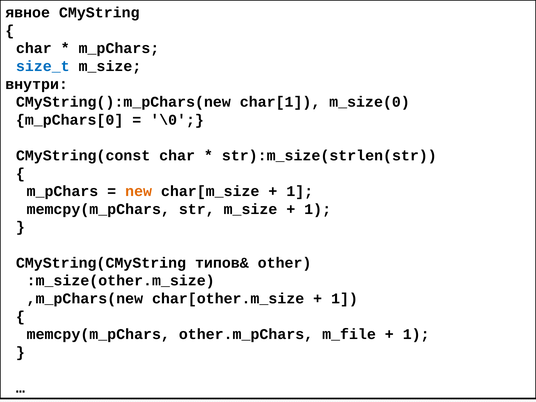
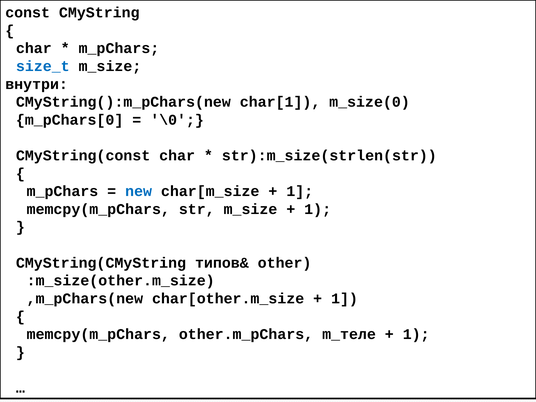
явное: явное -> const
new colour: orange -> blue
m_file: m_file -> m_теле
